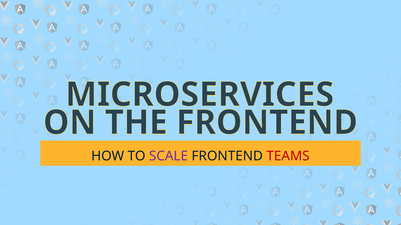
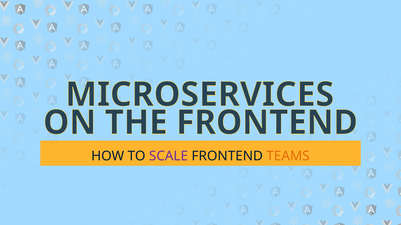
TEAMS colour: red -> orange
